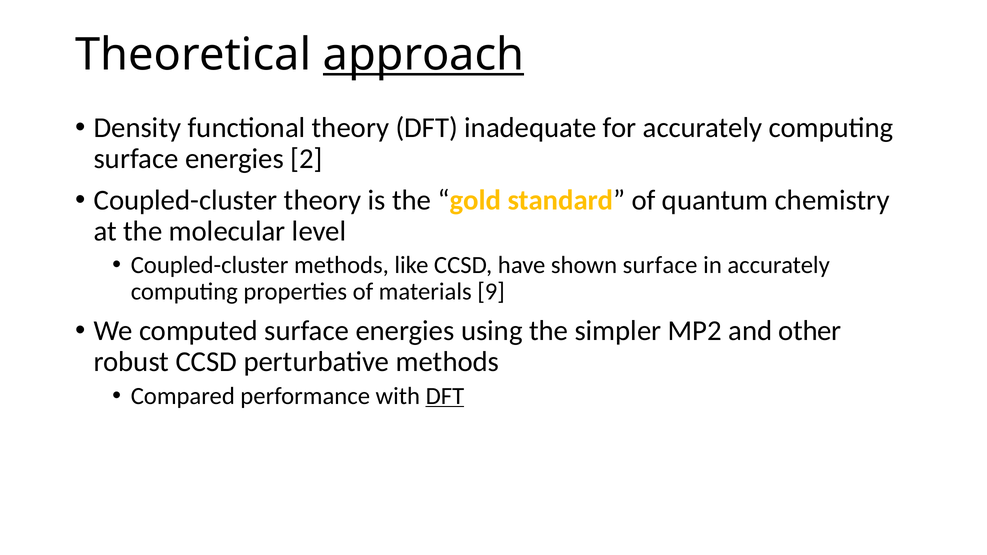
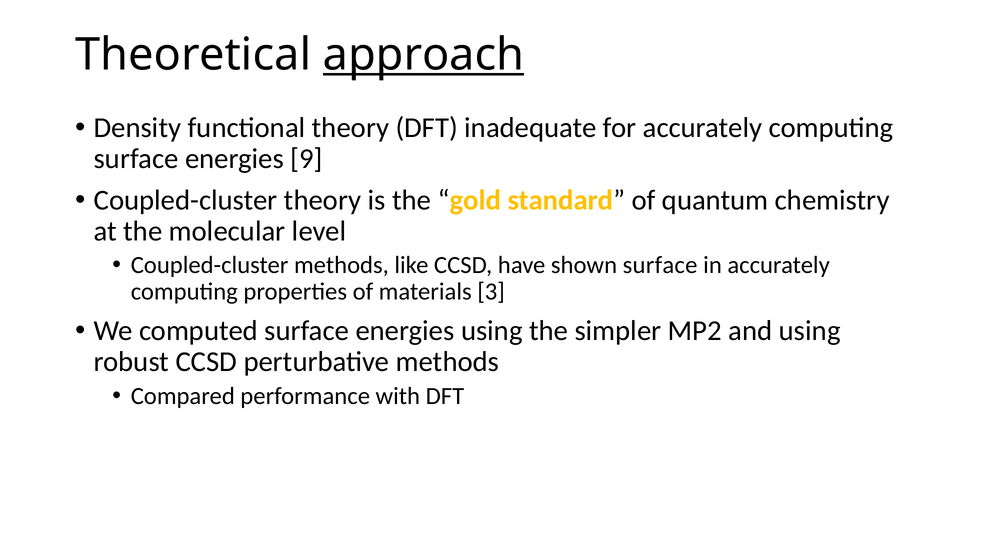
2: 2 -> 9
9: 9 -> 3
and other: other -> using
DFT at (445, 396) underline: present -> none
